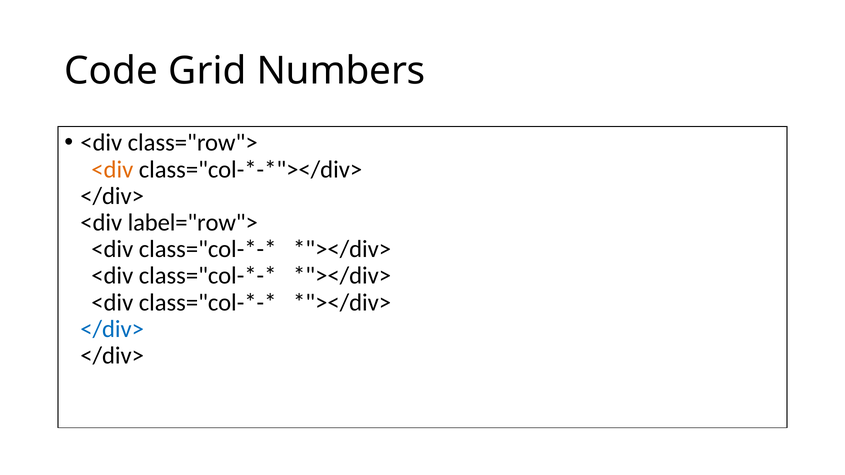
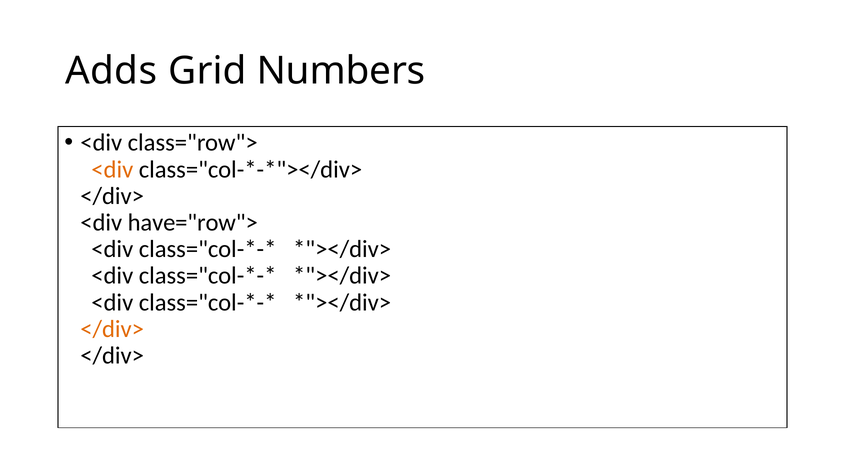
Code: Code -> Adds
label="row">: label="row"> -> have="row">
</div> at (112, 329) colour: blue -> orange
